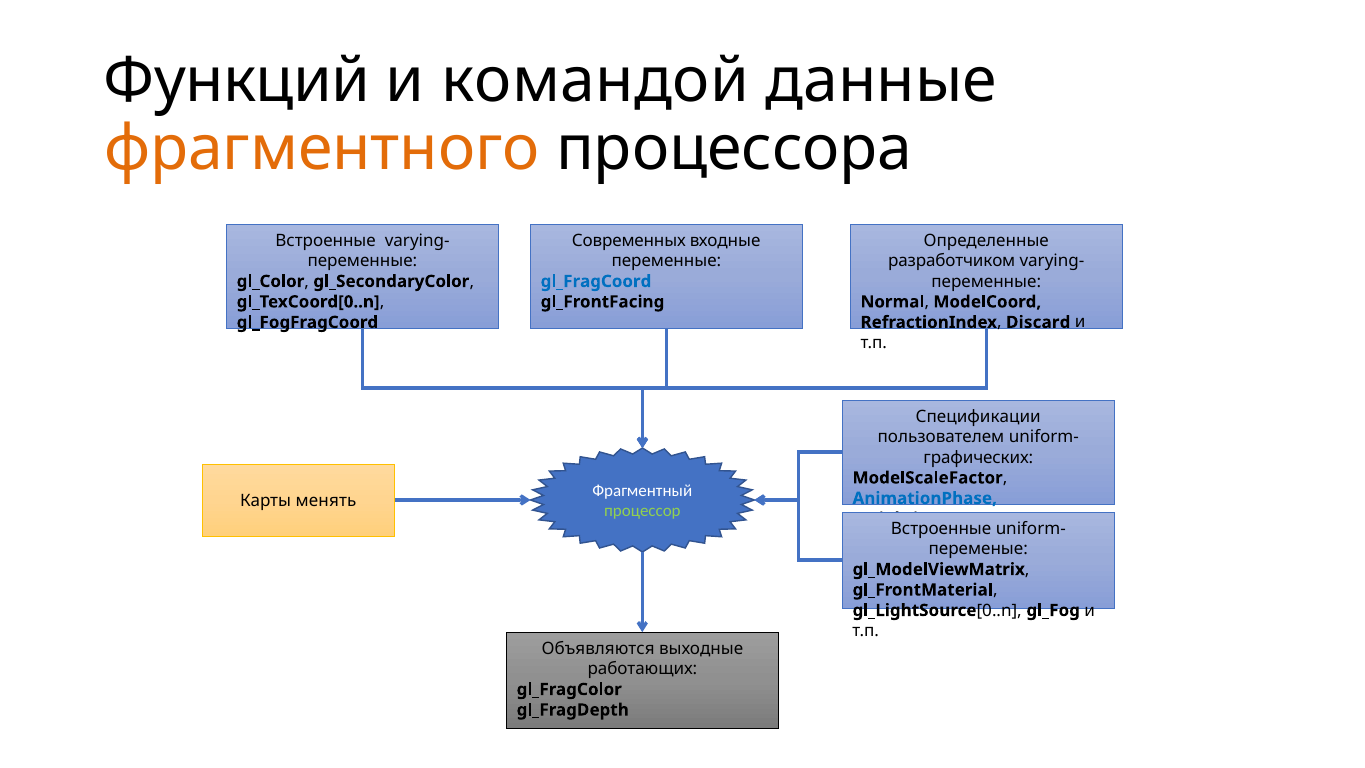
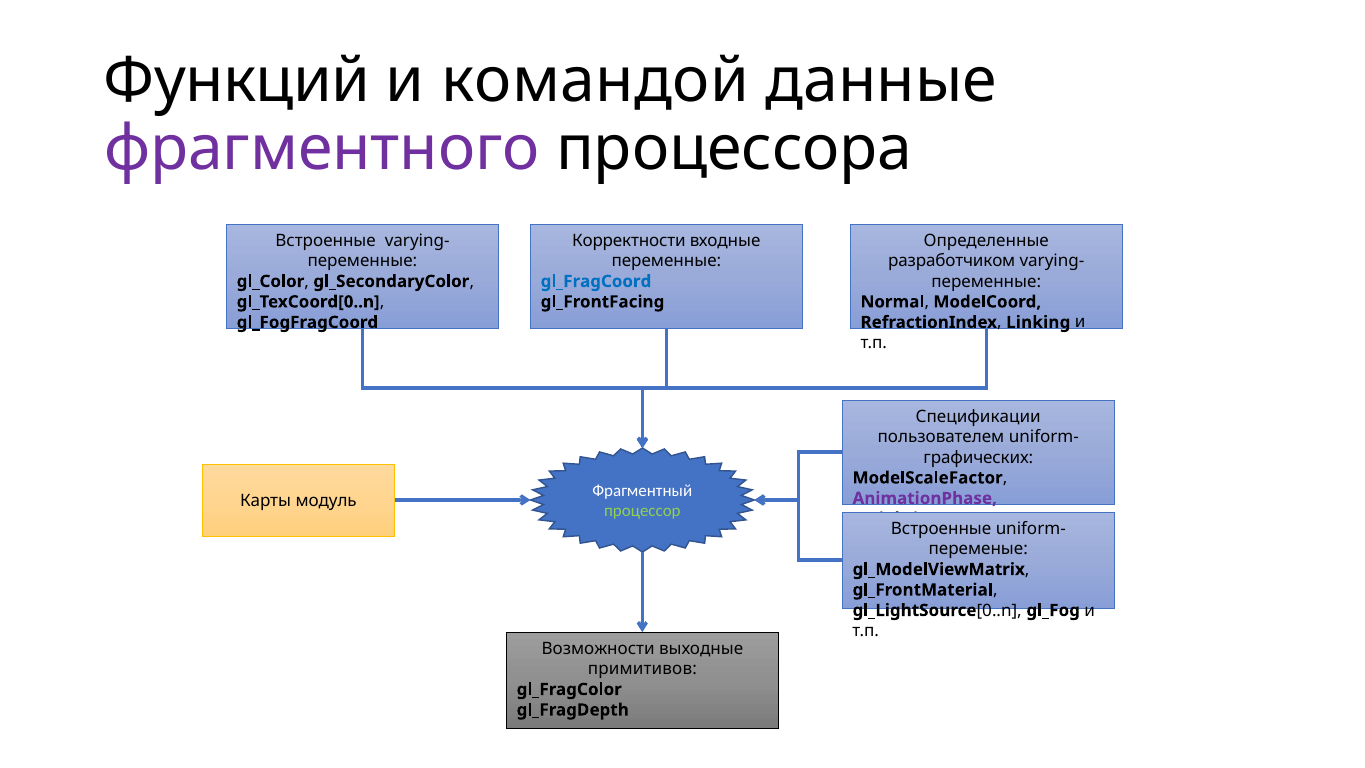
фрагментного colour: orange -> purple
Современных: Современных -> Корректности
Discard: Discard -> Linking
AnimationPhase colour: blue -> purple
менять: менять -> модуль
Объявляются: Объявляются -> Возможности
работающих: работающих -> примитивов
